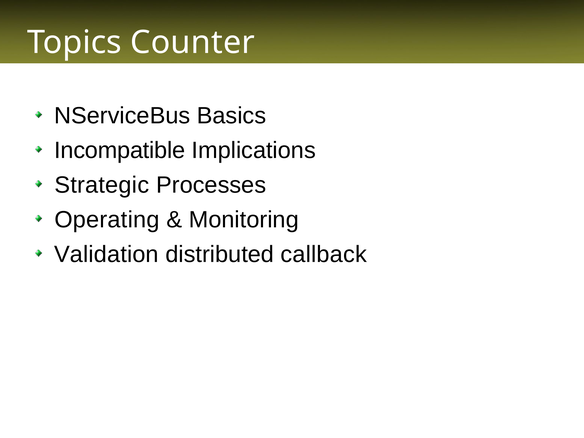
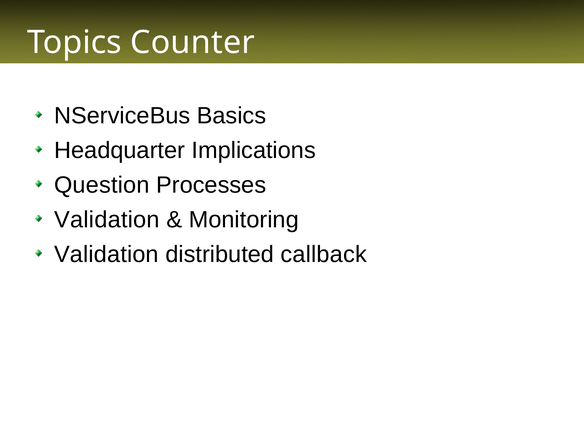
Incompatible: Incompatible -> Headquarter
Strategic: Strategic -> Question
Operating at (107, 220): Operating -> Validation
